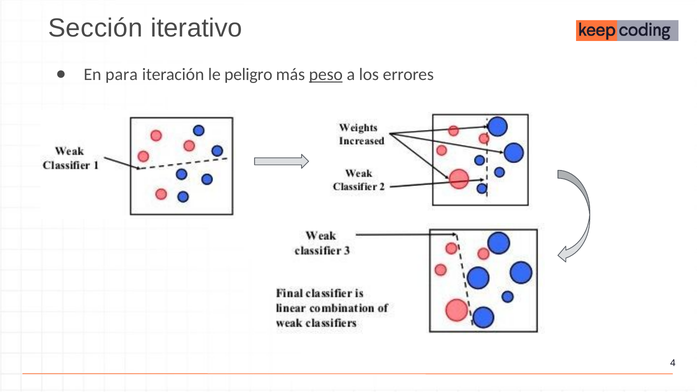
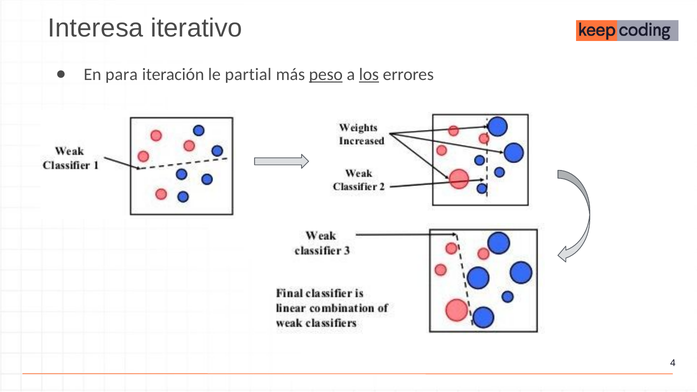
Sección: Sección -> Interesa
peligro: peligro -> partial
los underline: none -> present
